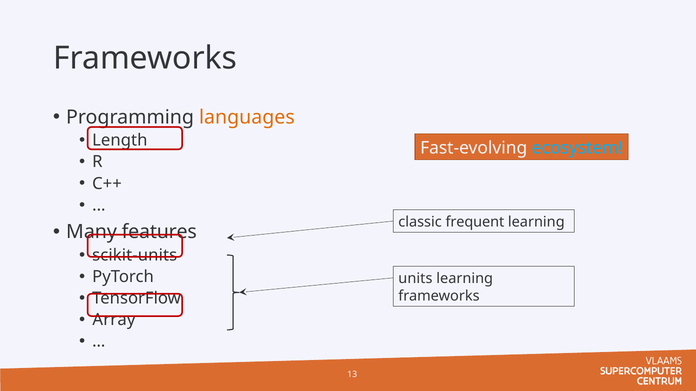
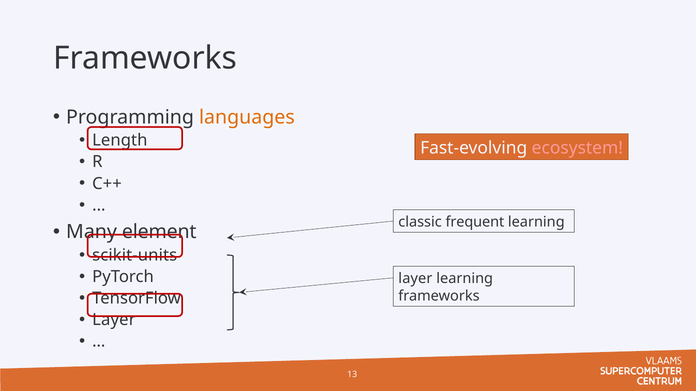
ecosystem colour: light blue -> pink
features: features -> element
units at (415, 279): units -> layer
Array at (114, 320): Array -> Layer
